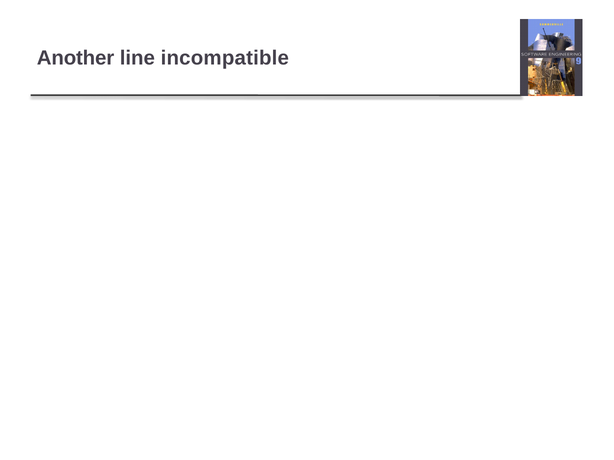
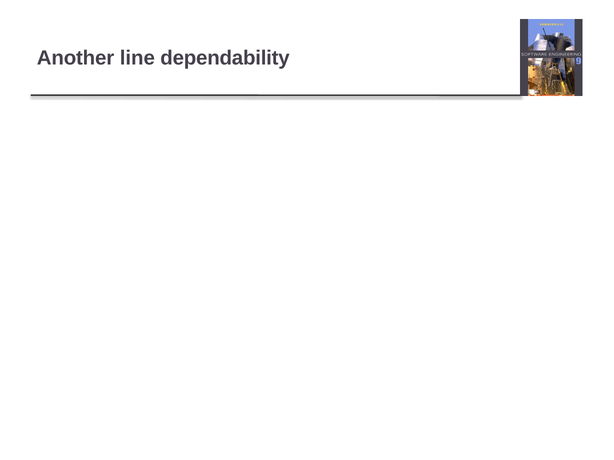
incompatible: incompatible -> dependability
